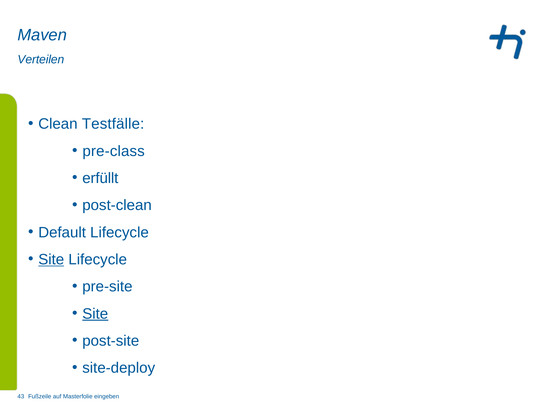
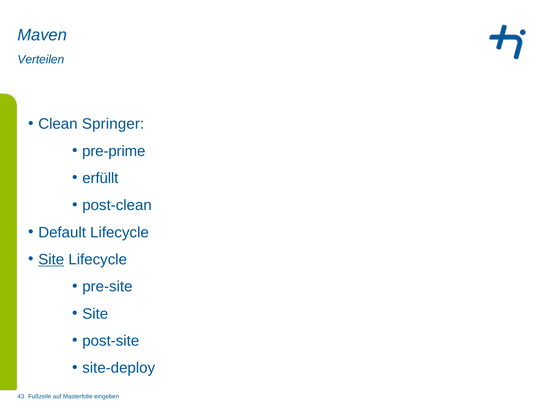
Testfälle: Testfälle -> Springer
pre-class: pre-class -> pre-prime
Site at (95, 314) underline: present -> none
